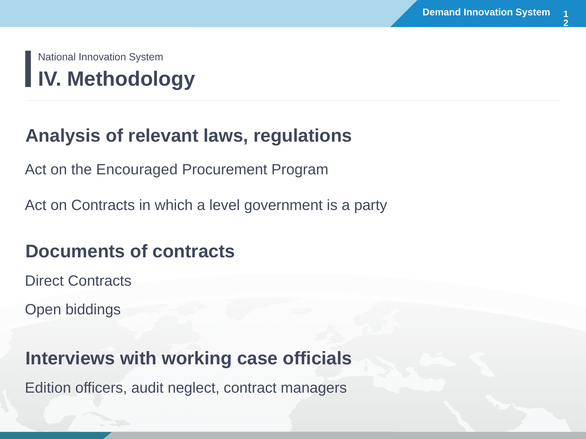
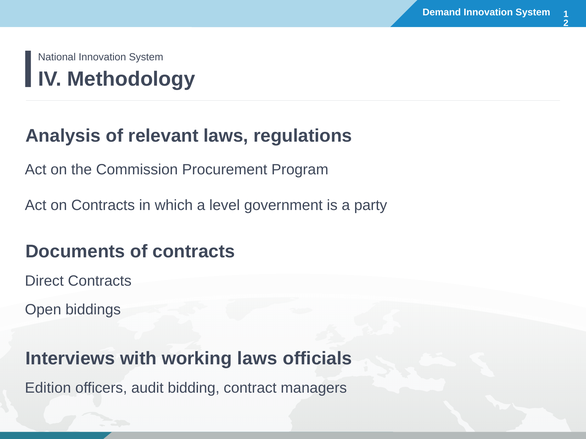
Encouraged: Encouraged -> Commission
working case: case -> laws
neglect: neglect -> bidding
